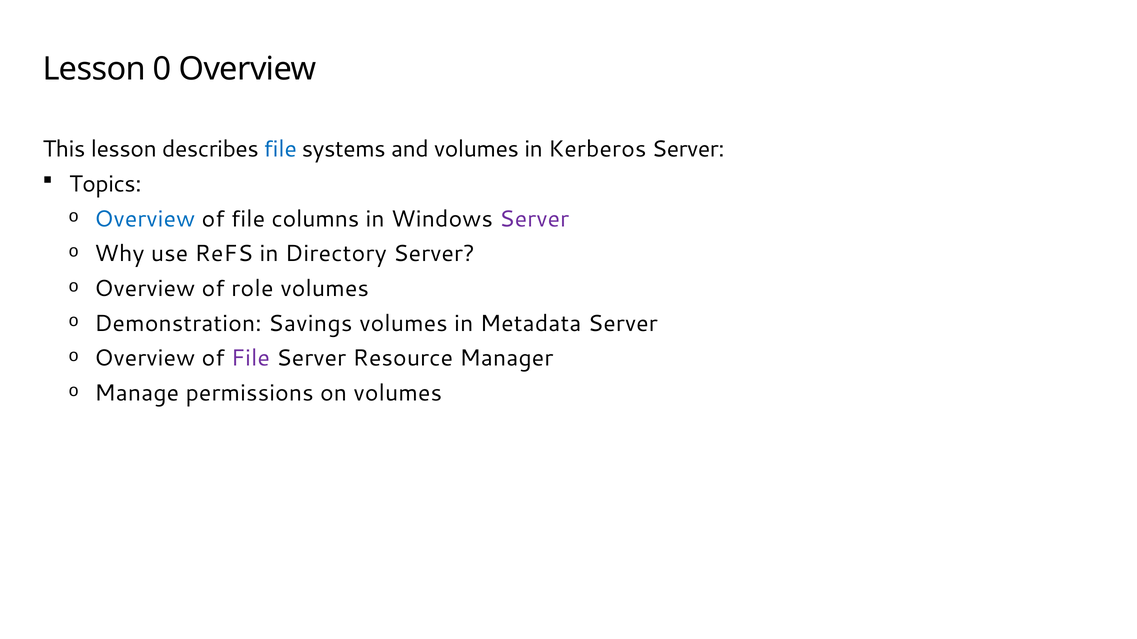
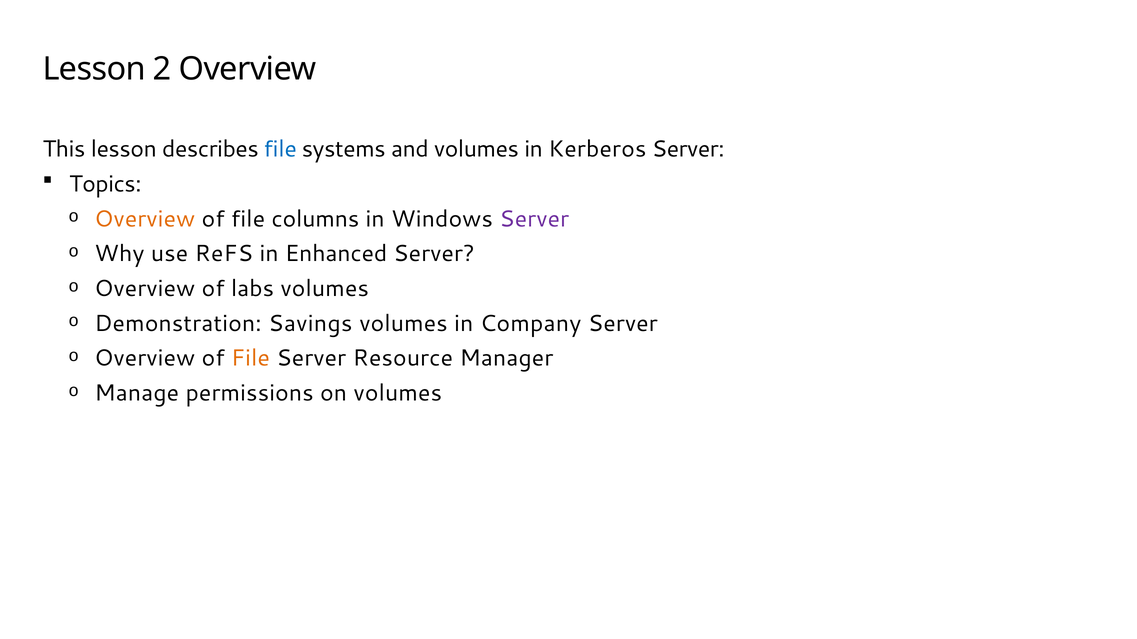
0: 0 -> 2
Overview at (145, 219) colour: blue -> orange
Directory: Directory -> Enhanced
role: role -> labs
Metadata: Metadata -> Company
File at (250, 359) colour: purple -> orange
